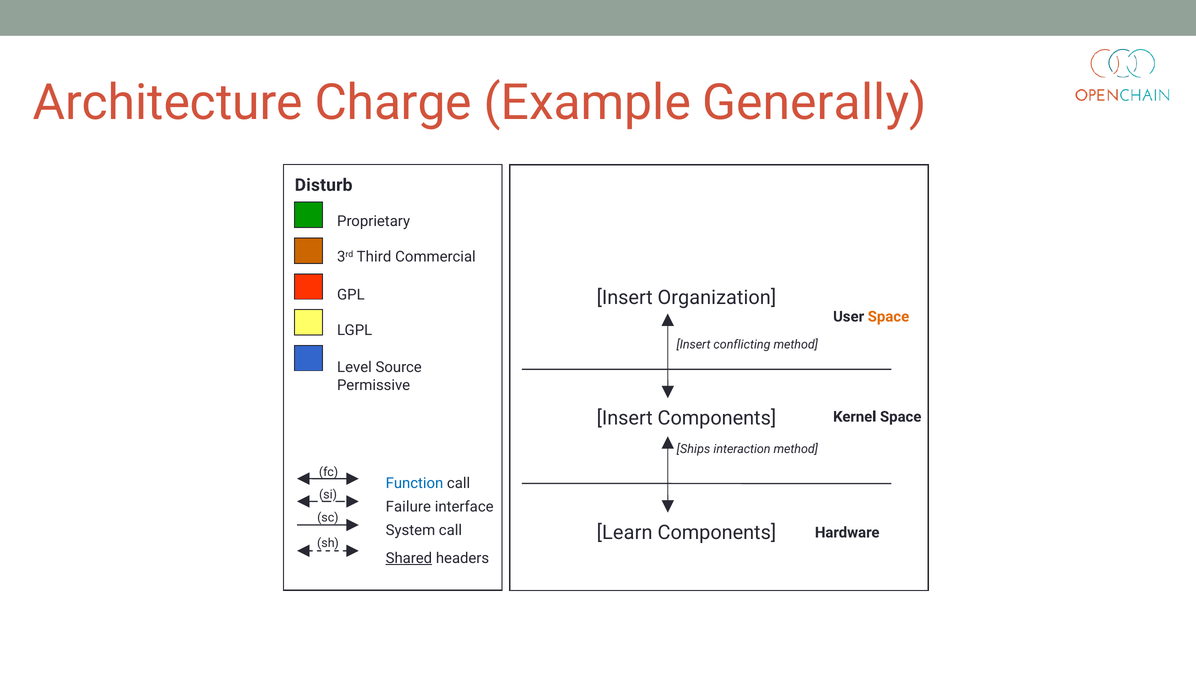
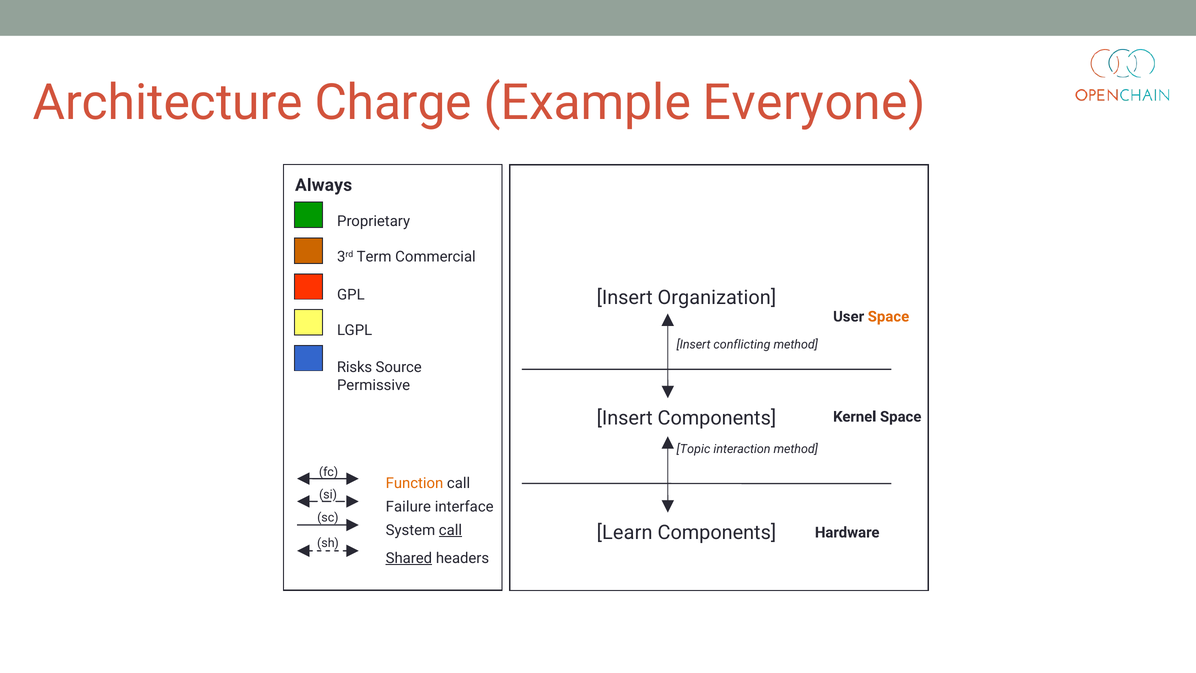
Generally: Generally -> Everyone
Disturb: Disturb -> Always
Third: Third -> Term
Level: Level -> Risks
Ships: Ships -> Topic
Function colour: blue -> orange
call at (450, 530) underline: none -> present
